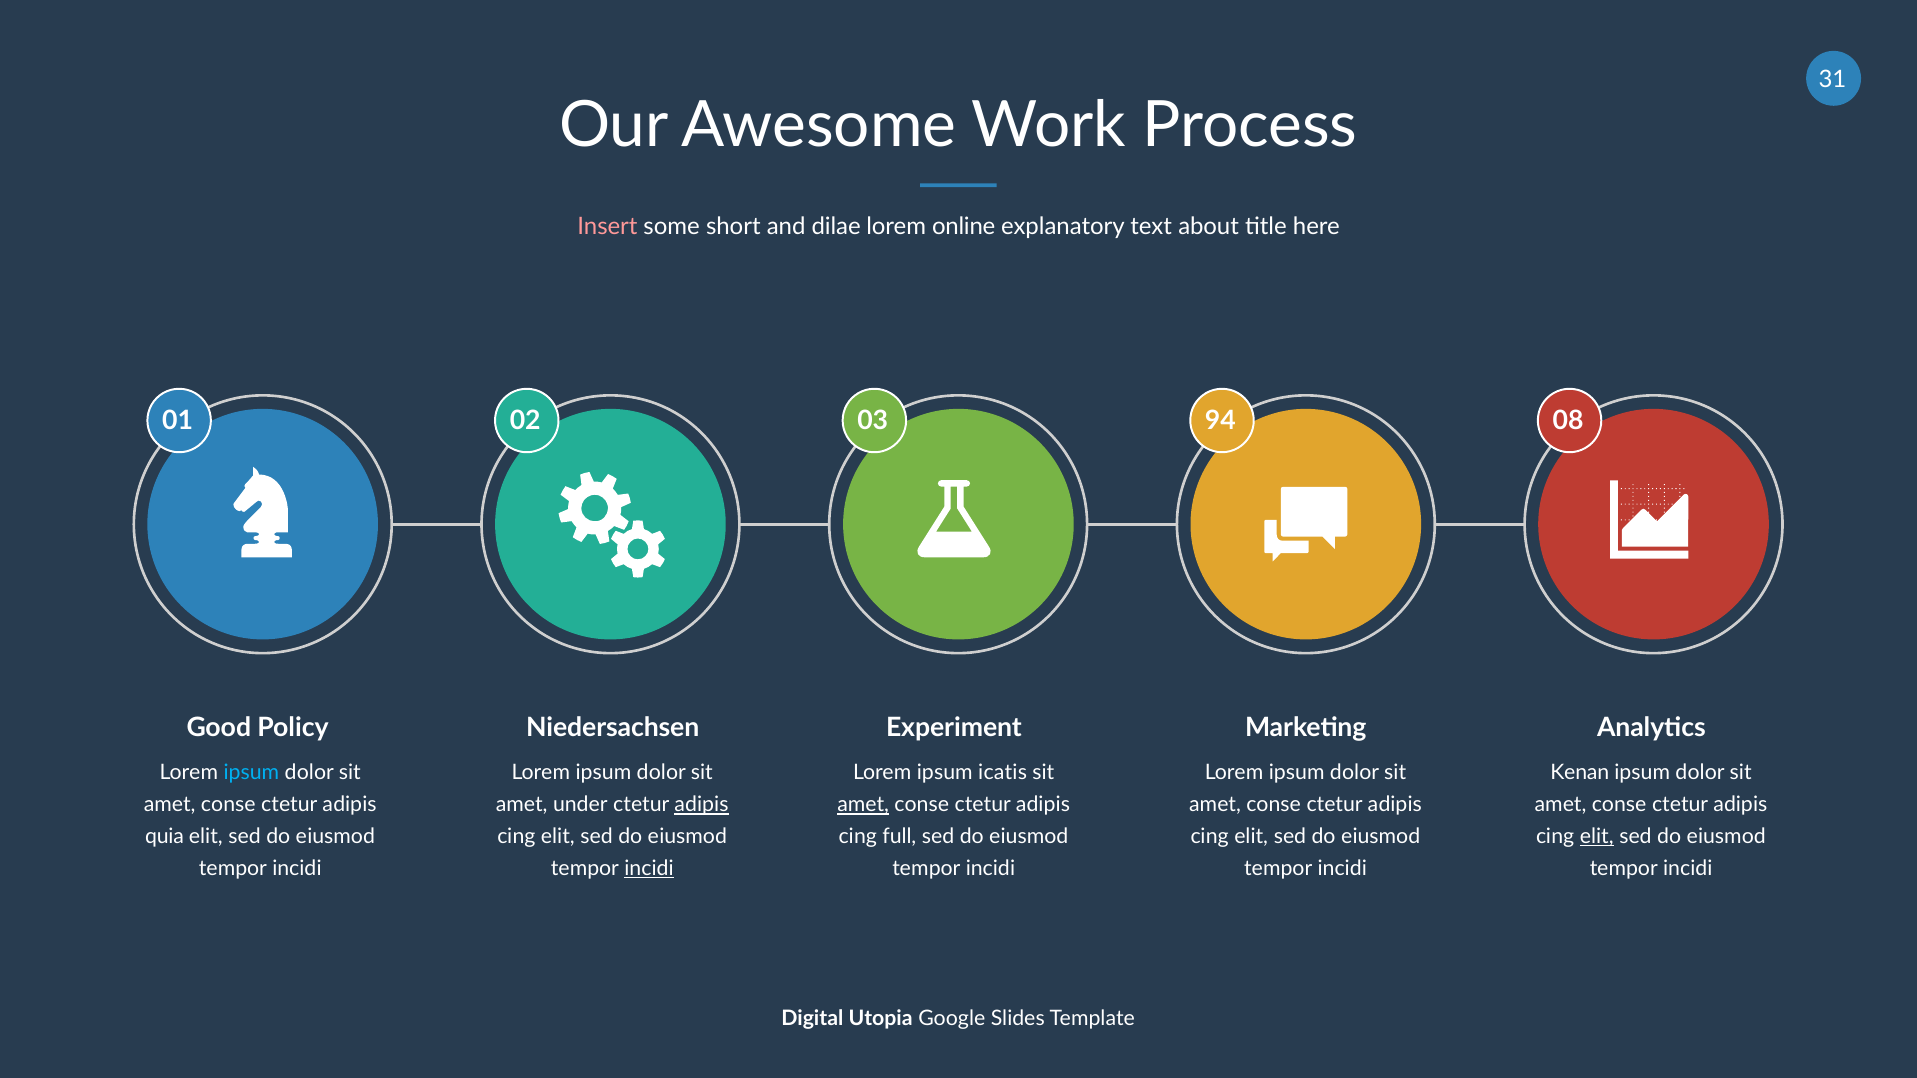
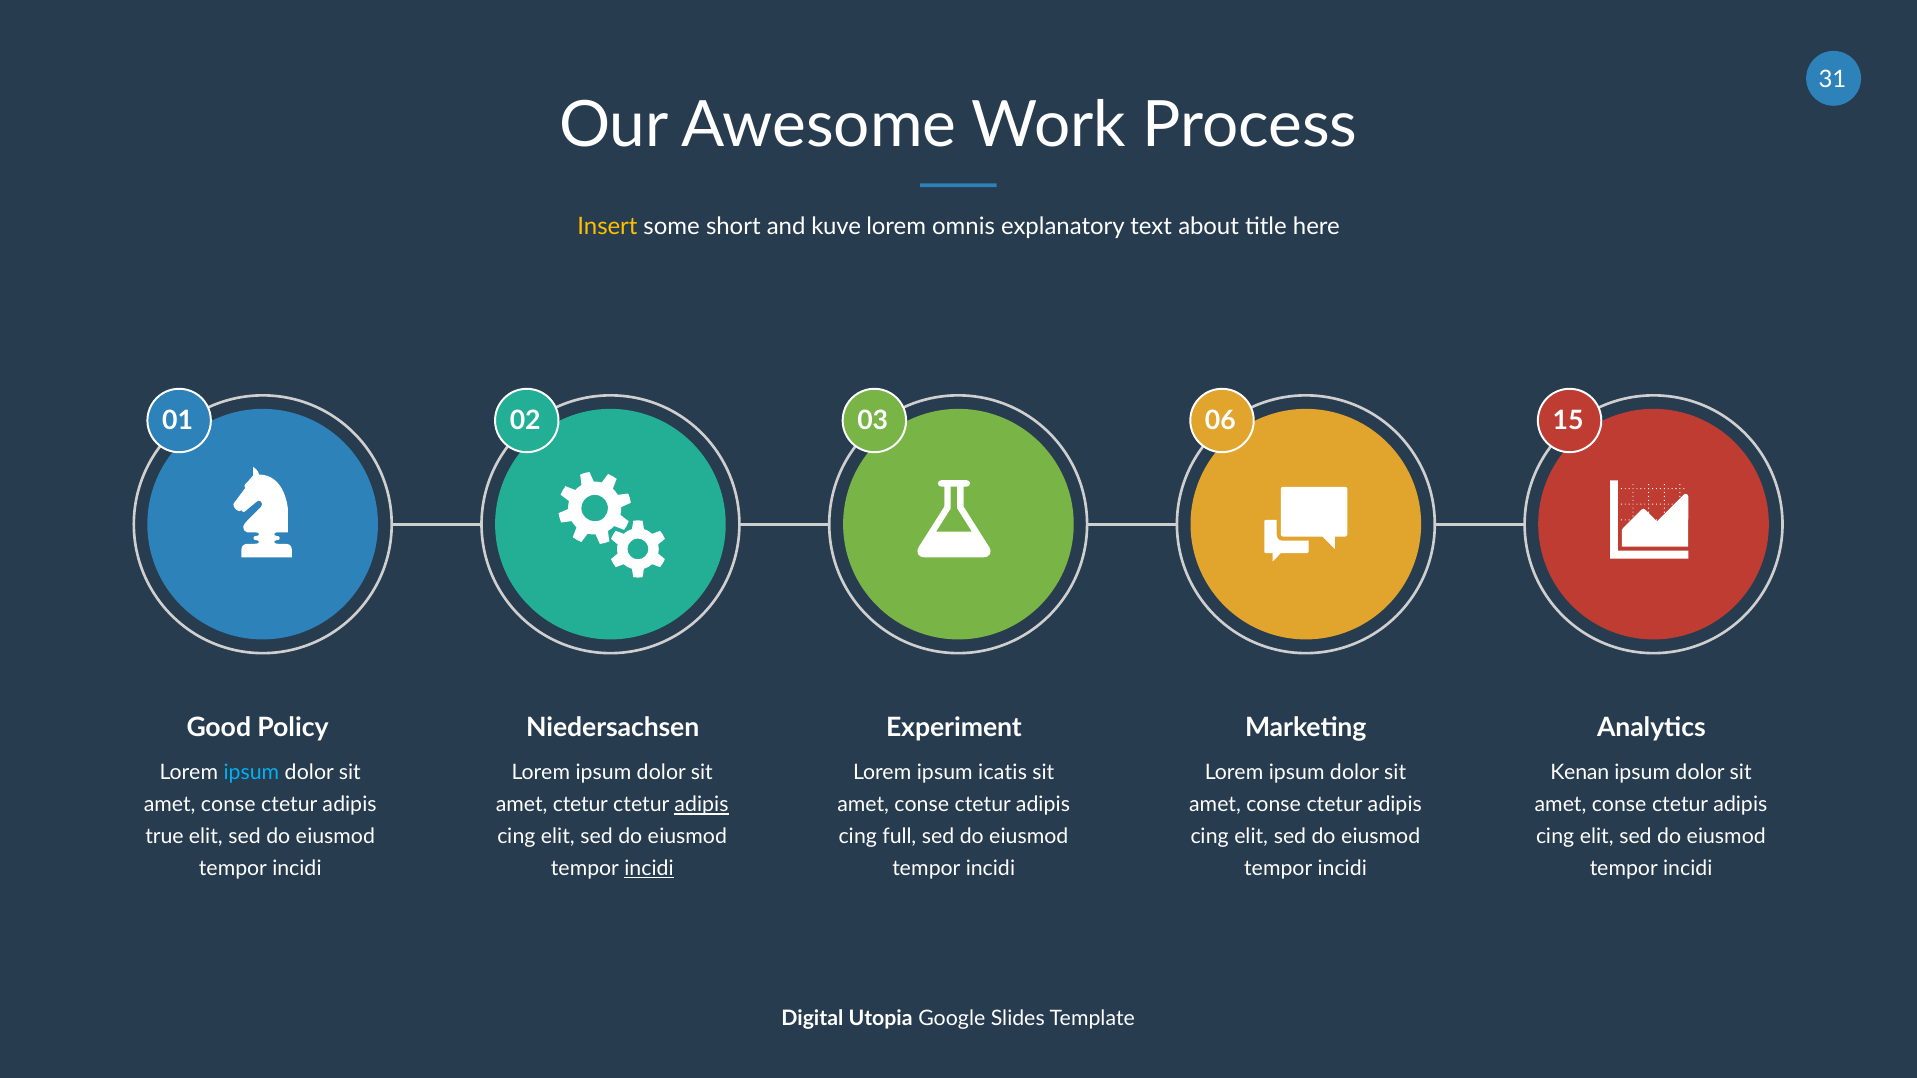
Insert colour: pink -> yellow
dilae: dilae -> kuve
online: online -> omnis
94: 94 -> 06
08: 08 -> 15
amet under: under -> ctetur
amet at (863, 805) underline: present -> none
quia: quia -> true
elit at (1597, 837) underline: present -> none
